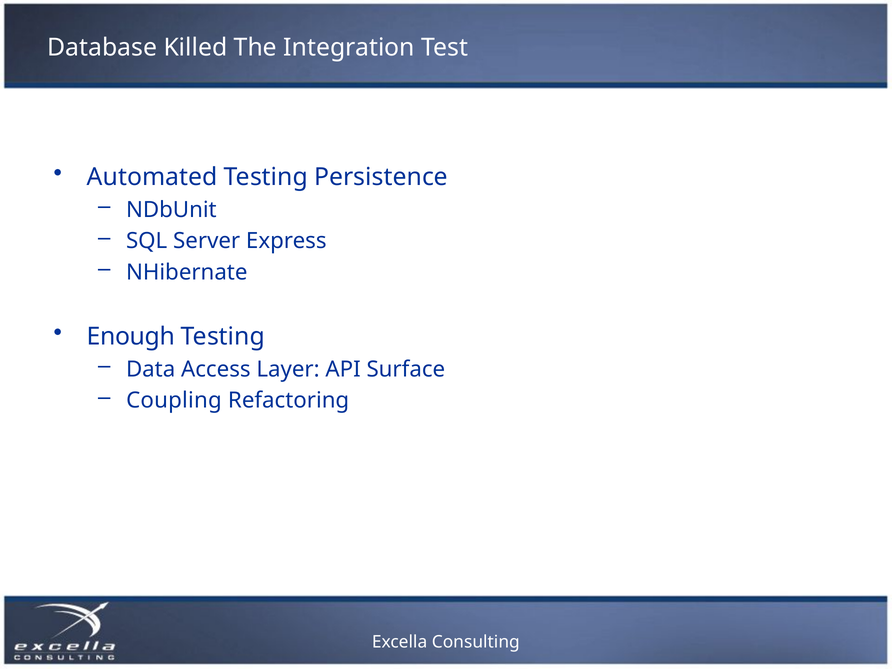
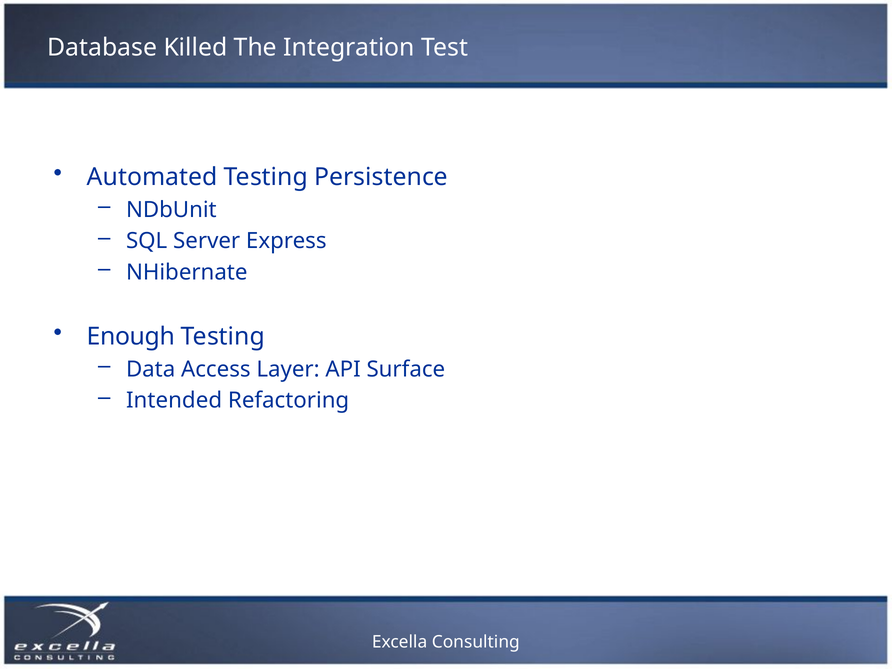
Coupling: Coupling -> Intended
